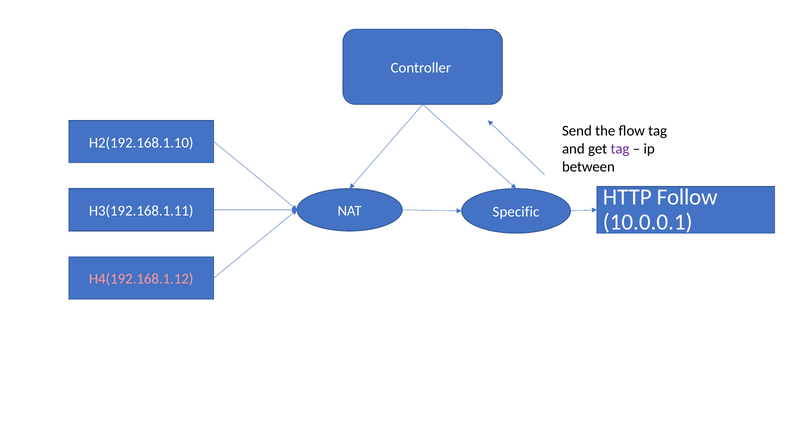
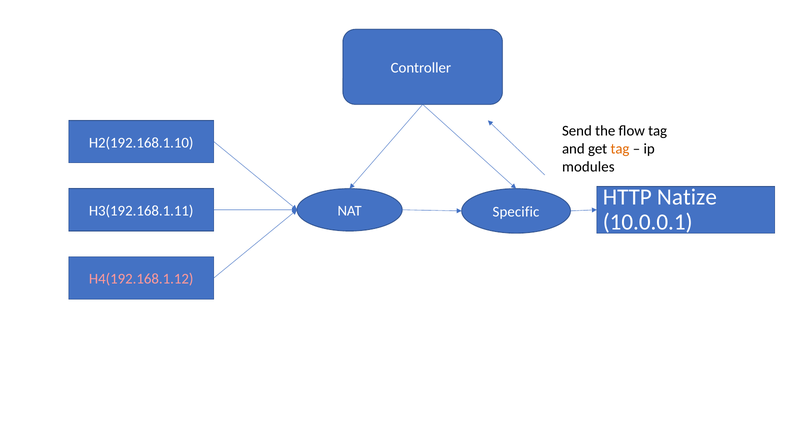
tag at (620, 149) colour: purple -> orange
between: between -> modules
Follow: Follow -> Natize
